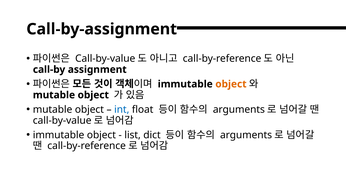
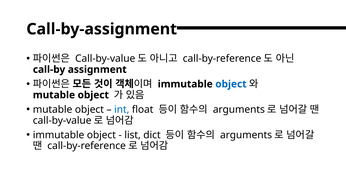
object at (231, 84) colour: orange -> blue
